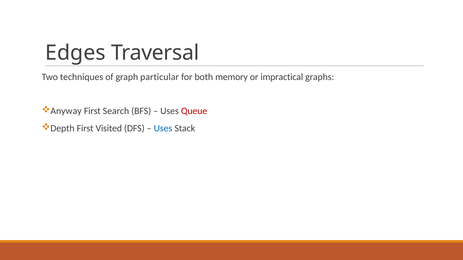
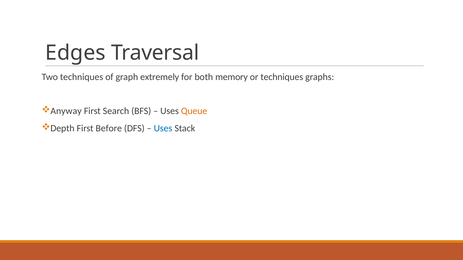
particular: particular -> extremely
or impractical: impractical -> techniques
Queue colour: red -> orange
Visited: Visited -> Before
